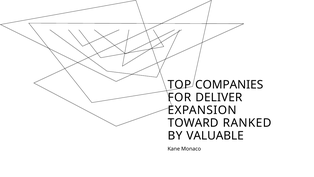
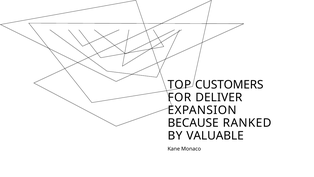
COMPANIES: COMPANIES -> CUSTOMERS
TOWARD: TOWARD -> BECAUSE
